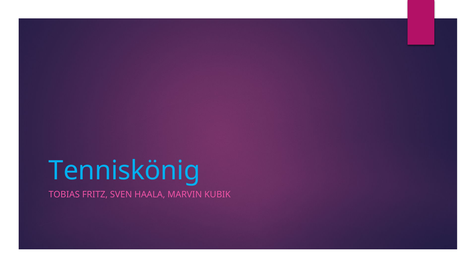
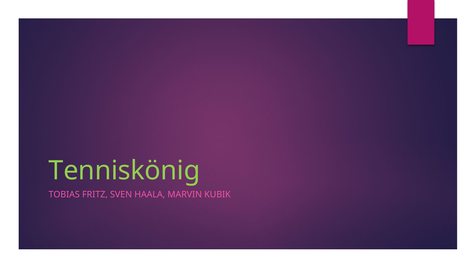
Tenniskönig colour: light blue -> light green
